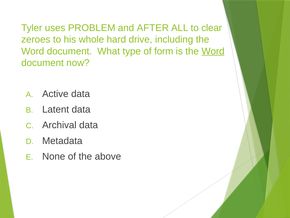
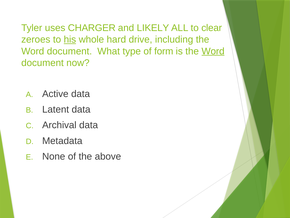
PROBLEM: PROBLEM -> CHARGER
AFTER: AFTER -> LIKELY
his underline: none -> present
